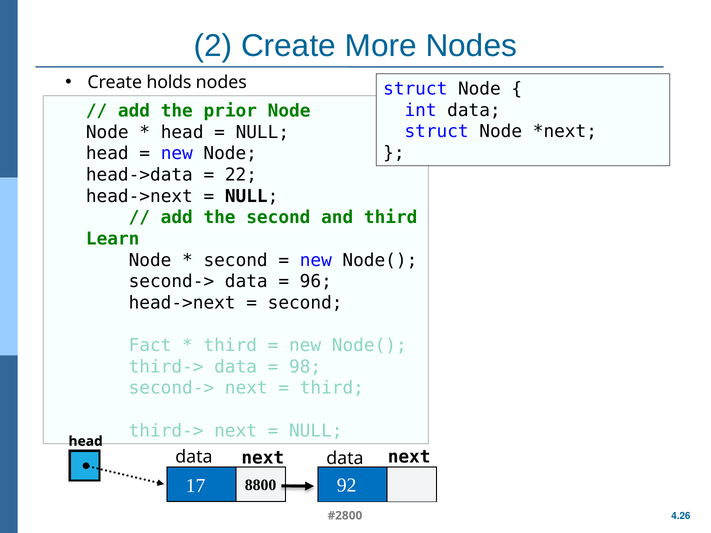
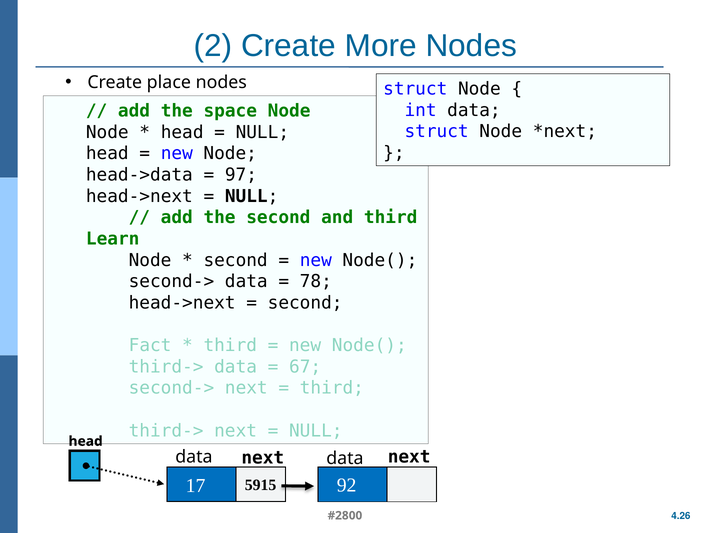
holds: holds -> place
prior: prior -> space
22: 22 -> 97
96: 96 -> 78
98: 98 -> 67
8800: 8800 -> 5915
